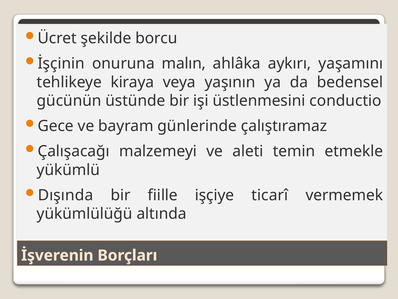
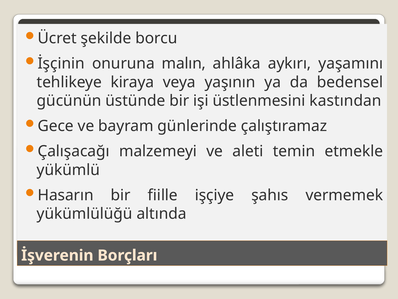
conductio: conductio -> kastından
Dışında: Dışında -> Hasarın
ticarî: ticarî -> şahıs
